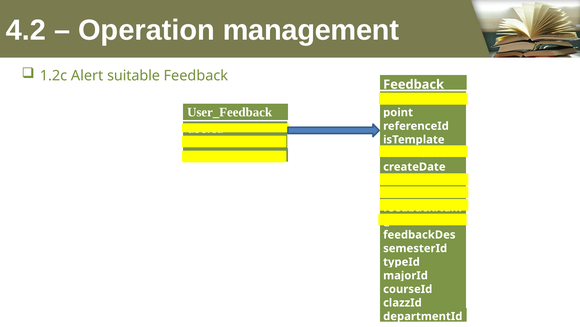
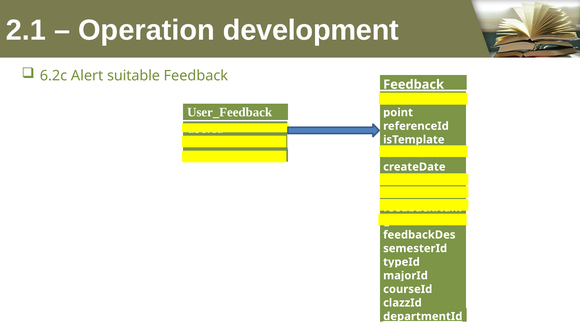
4.2: 4.2 -> 2.1
management: management -> development
1.2c: 1.2c -> 6.2c
departmentId underline: none -> present
